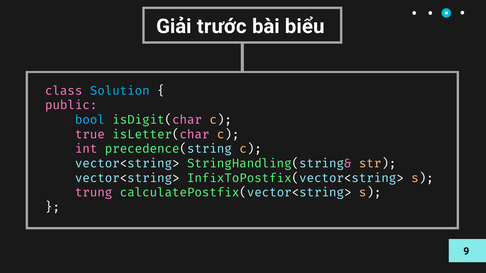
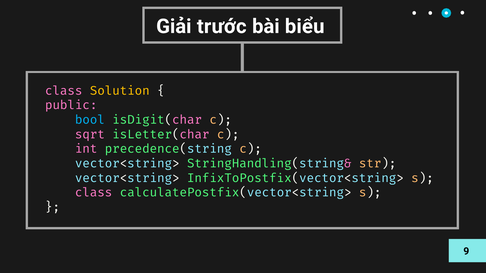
Solution colour: light blue -> yellow
true: true -> sqrt
trung at (94, 193): trung -> class
